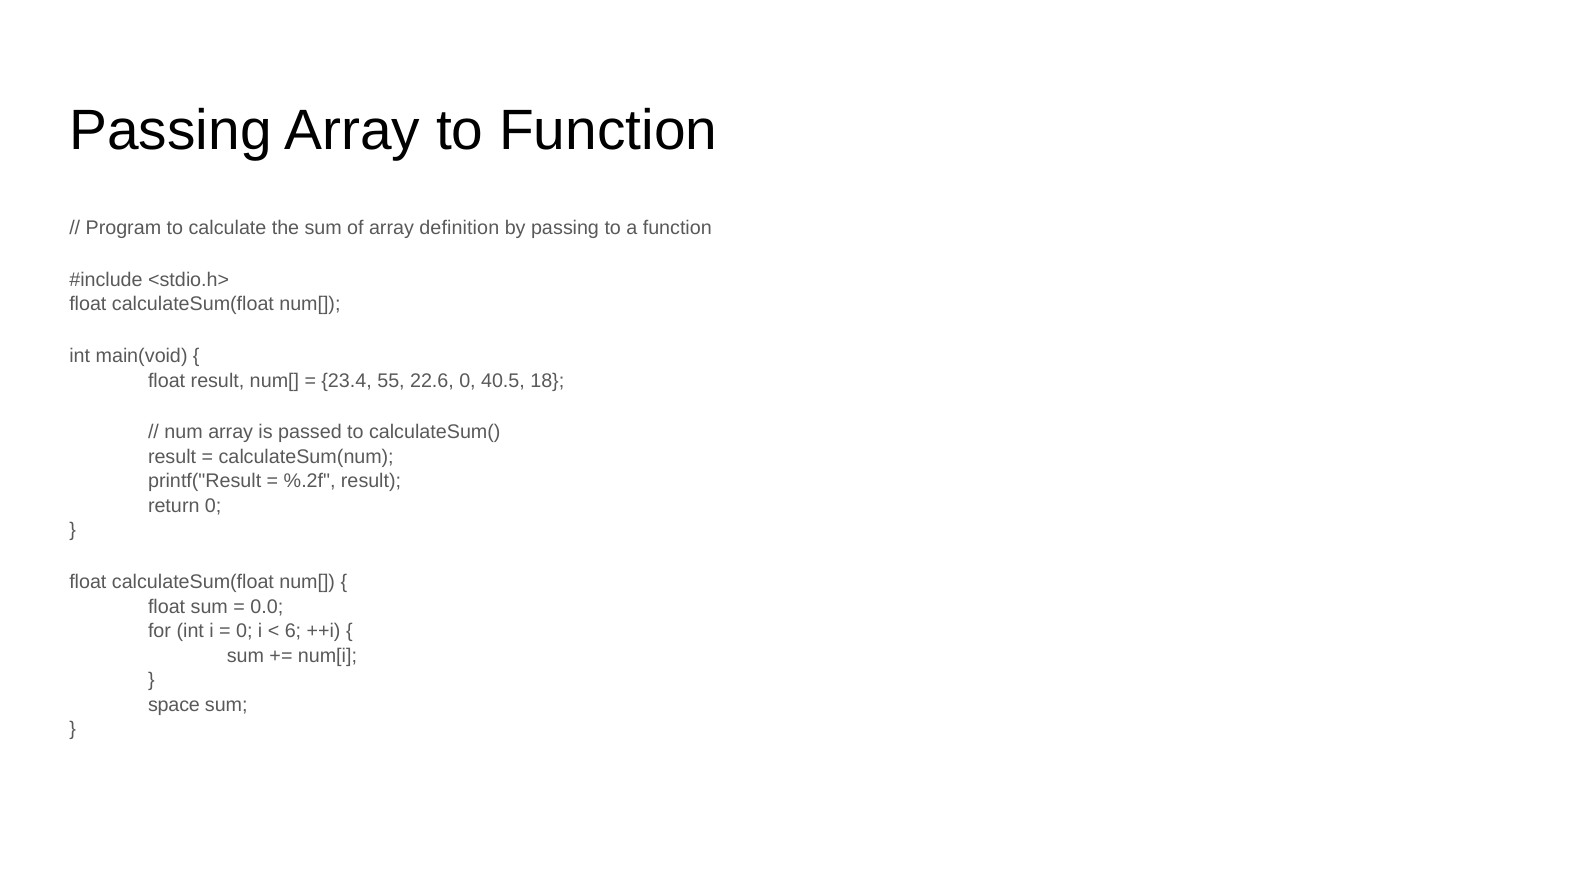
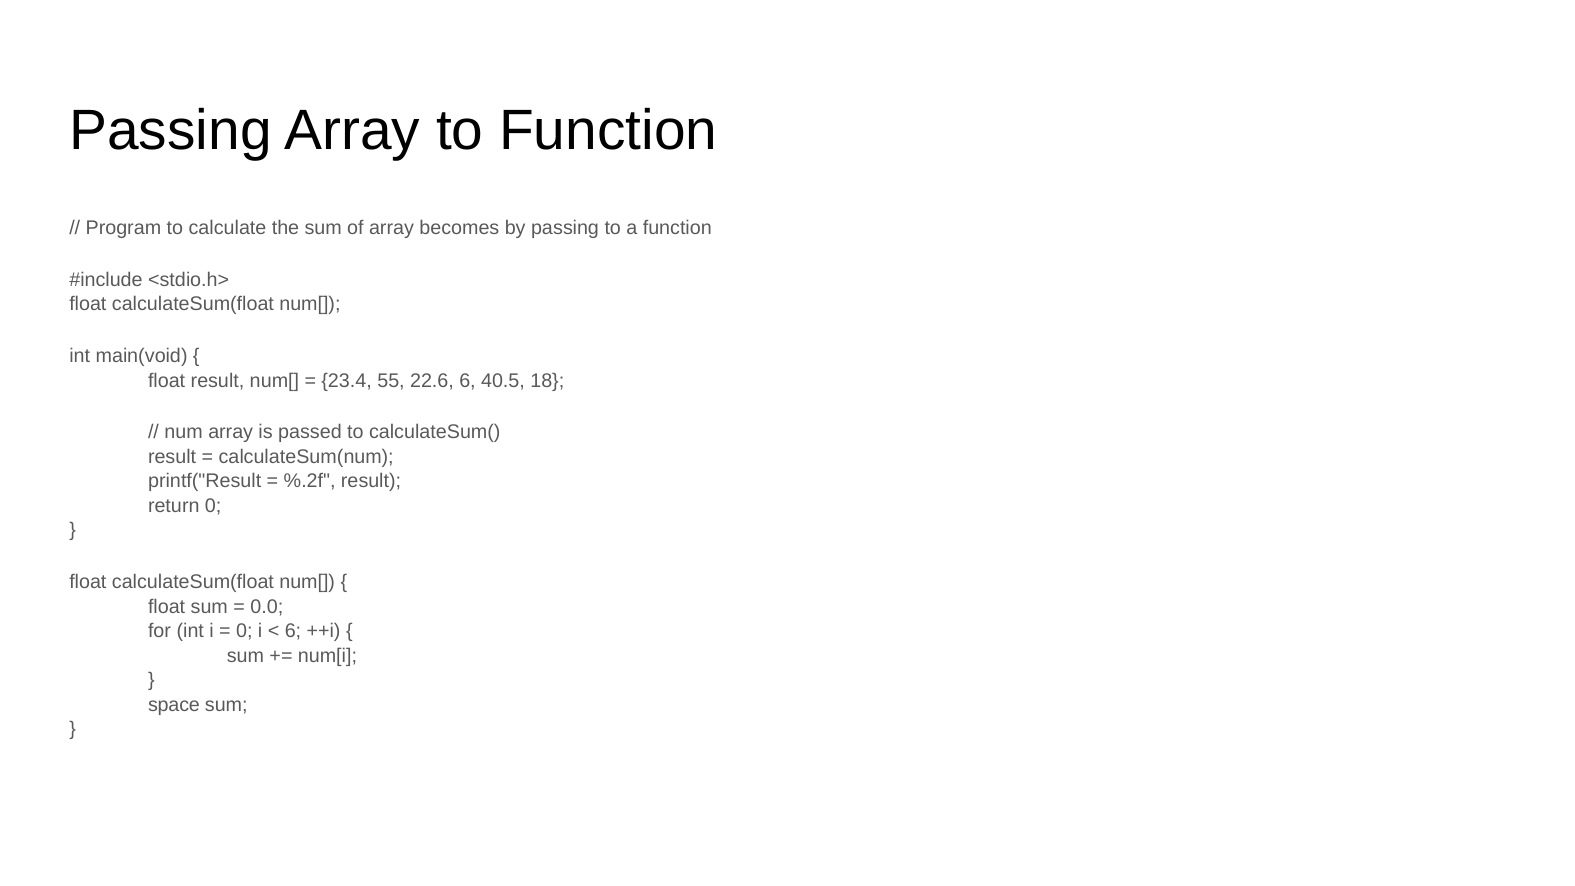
definition: definition -> becomes
22.6 0: 0 -> 6
